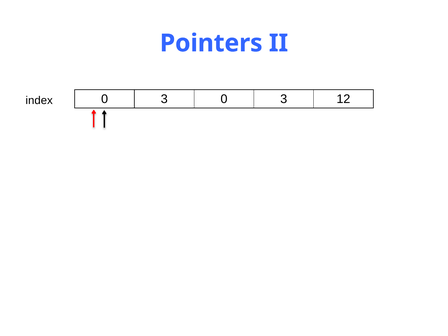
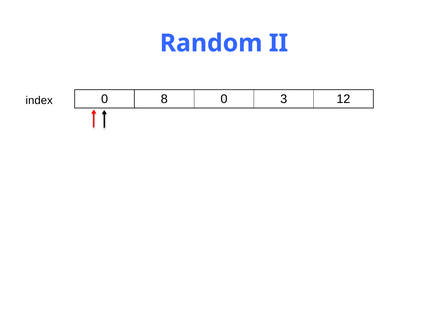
Pointers: Pointers -> Random
3 at (164, 99): 3 -> 8
